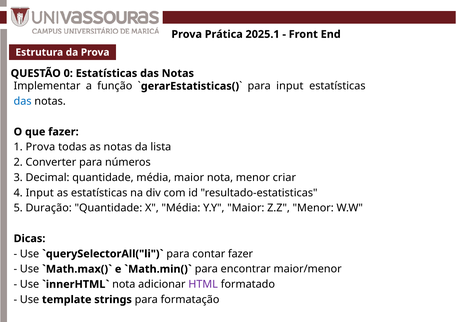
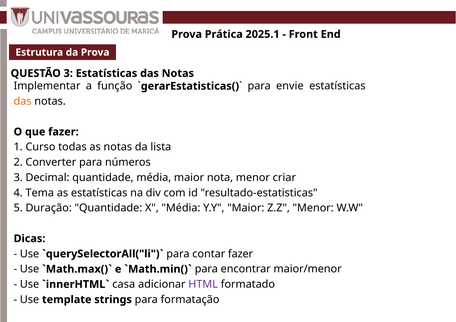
QUESTÃO 0: 0 -> 3
para input: input -> envie
das at (23, 101) colour: blue -> orange
1 Prova: Prova -> Curso
4 Input: Input -> Tema
nota at (124, 285): nota -> casa
